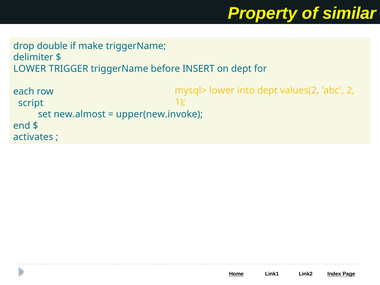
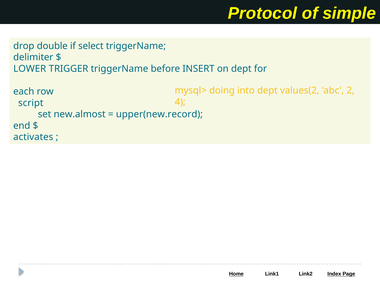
Property: Property -> Protocol
similar: similar -> simple
make: make -> select
mysql> lower: lower -> doing
1: 1 -> 4
upper(new.invoke: upper(new.invoke -> upper(new.record
